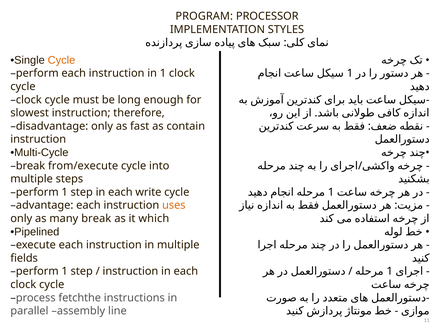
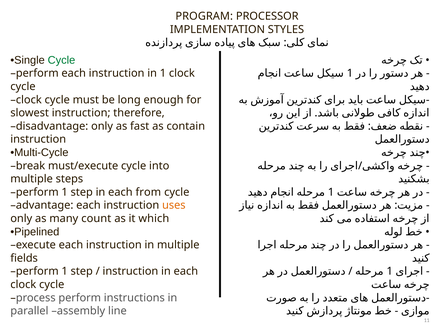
Cycle at (62, 60) colour: orange -> green
from/execute: from/execute -> must/execute
write: write -> from
many break: break -> count
process fetchthe: fetchthe -> perform
